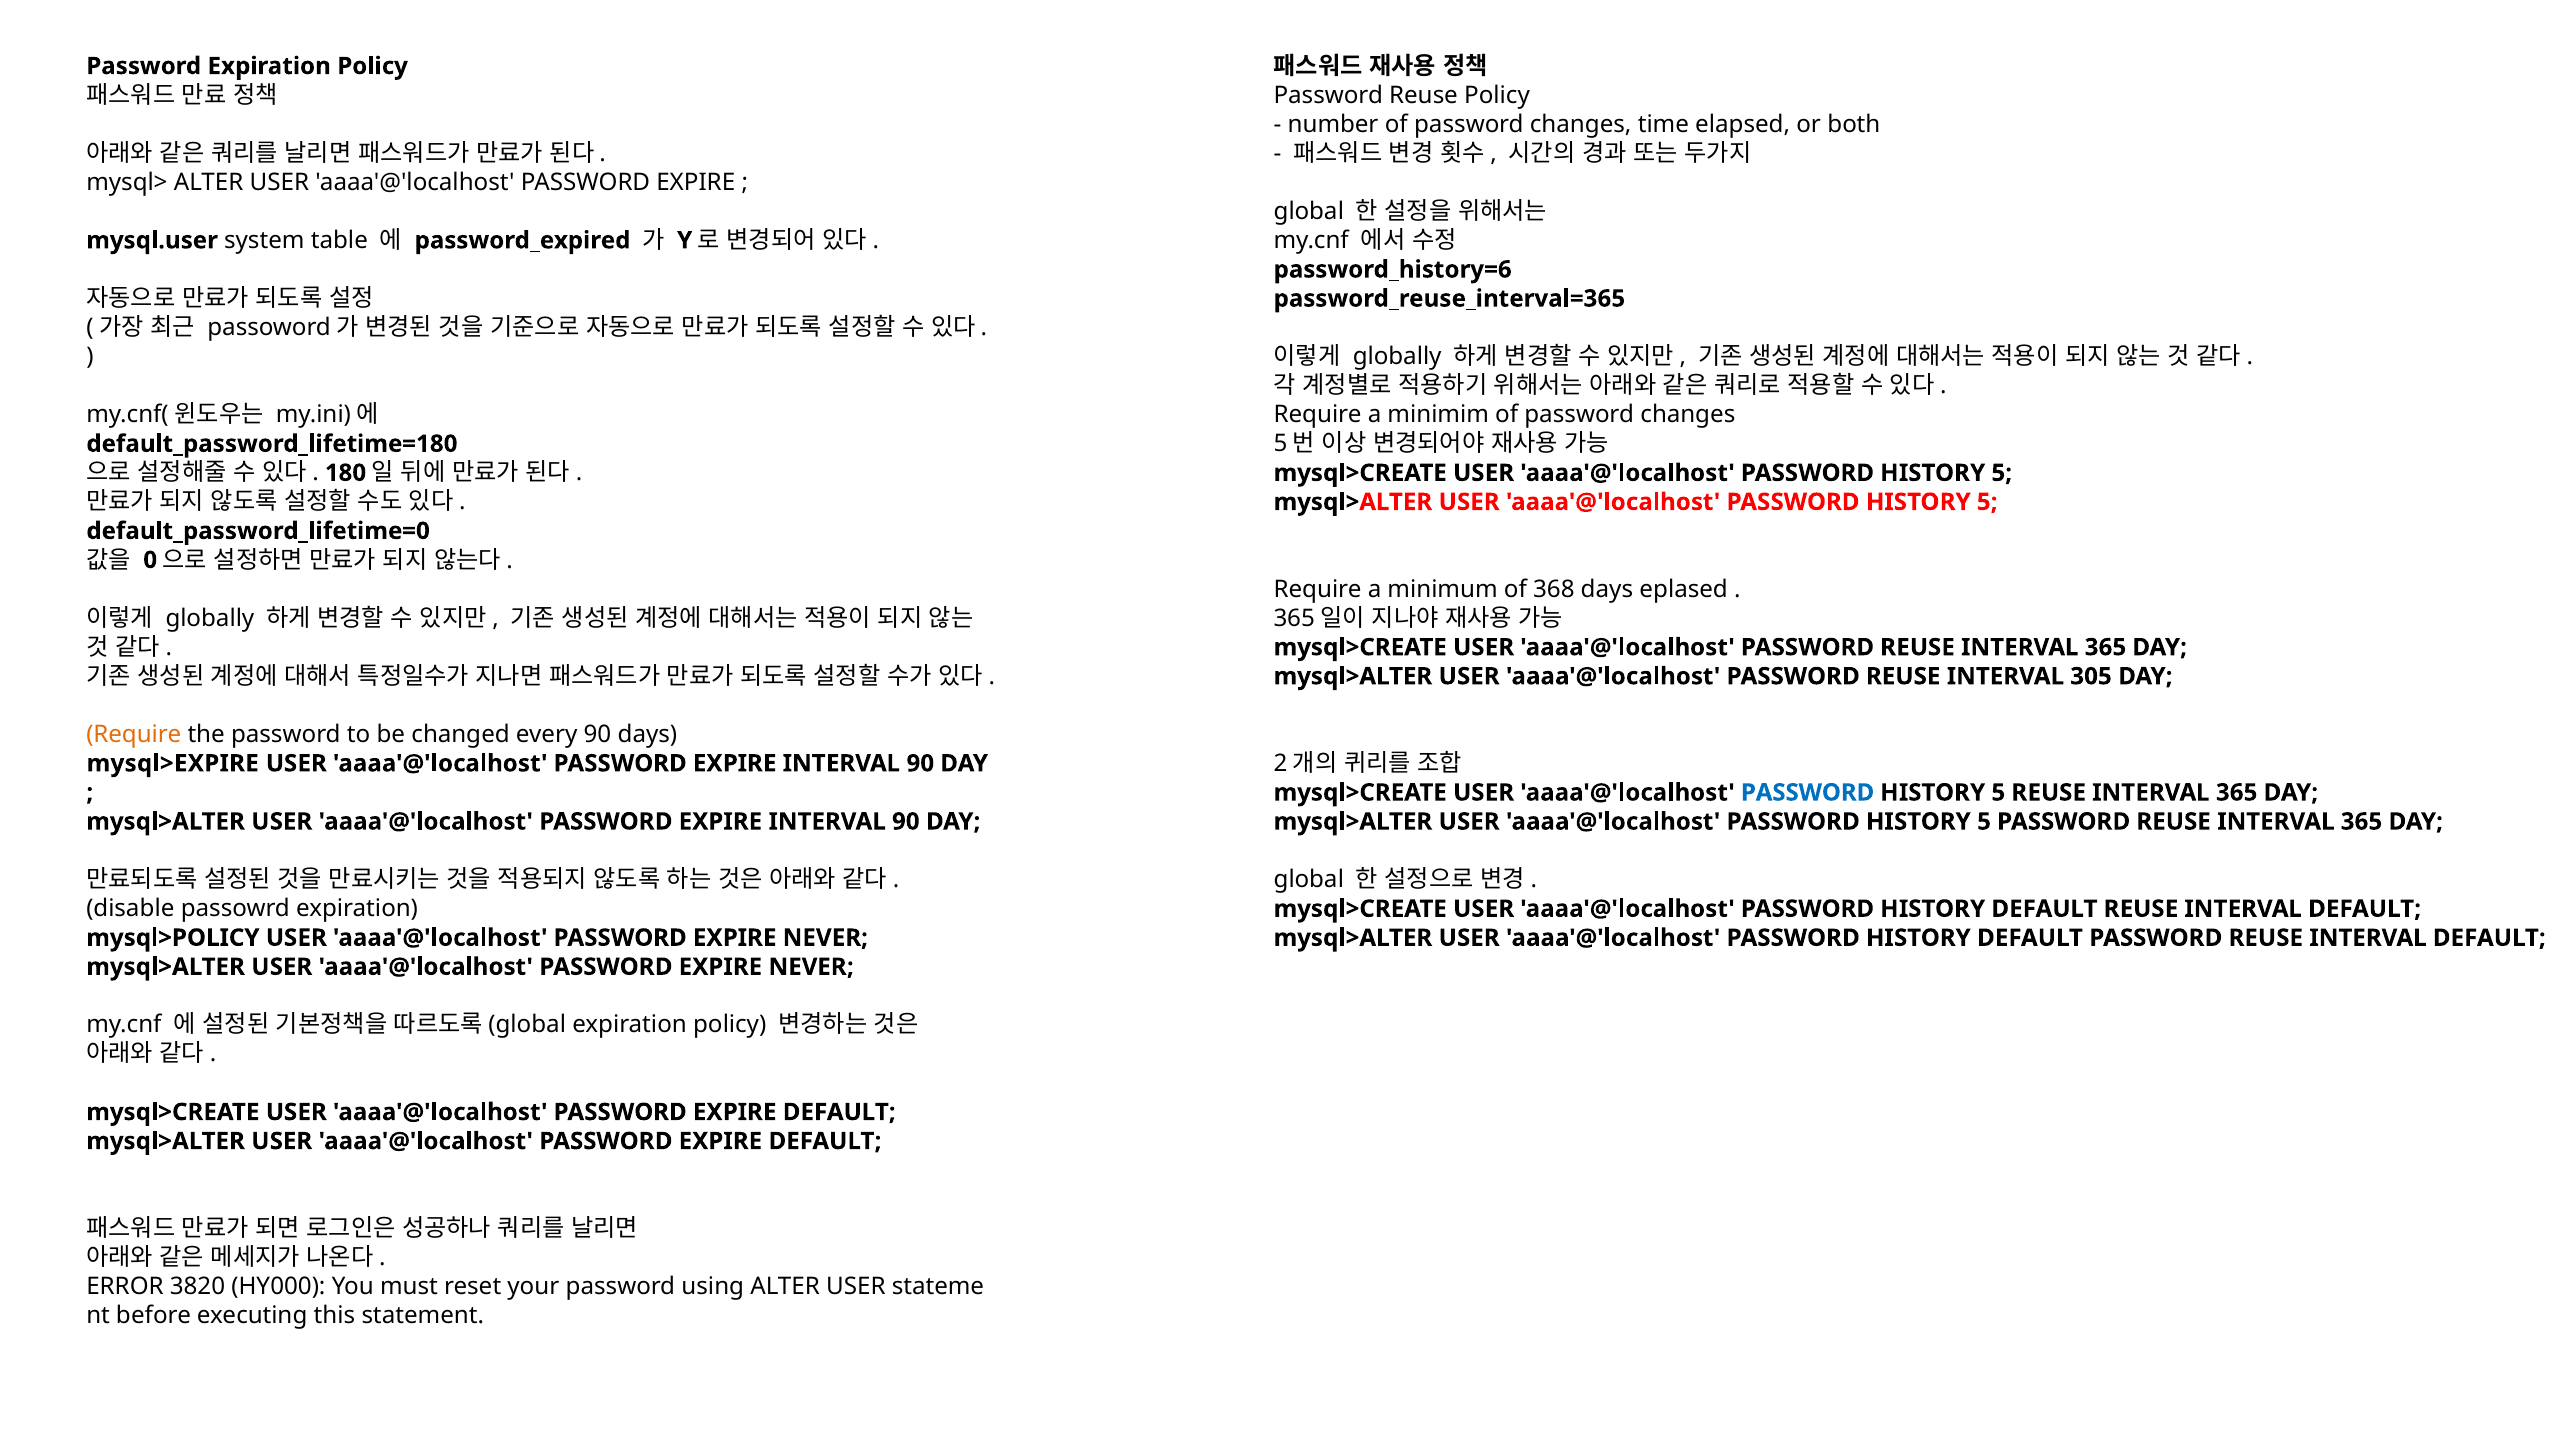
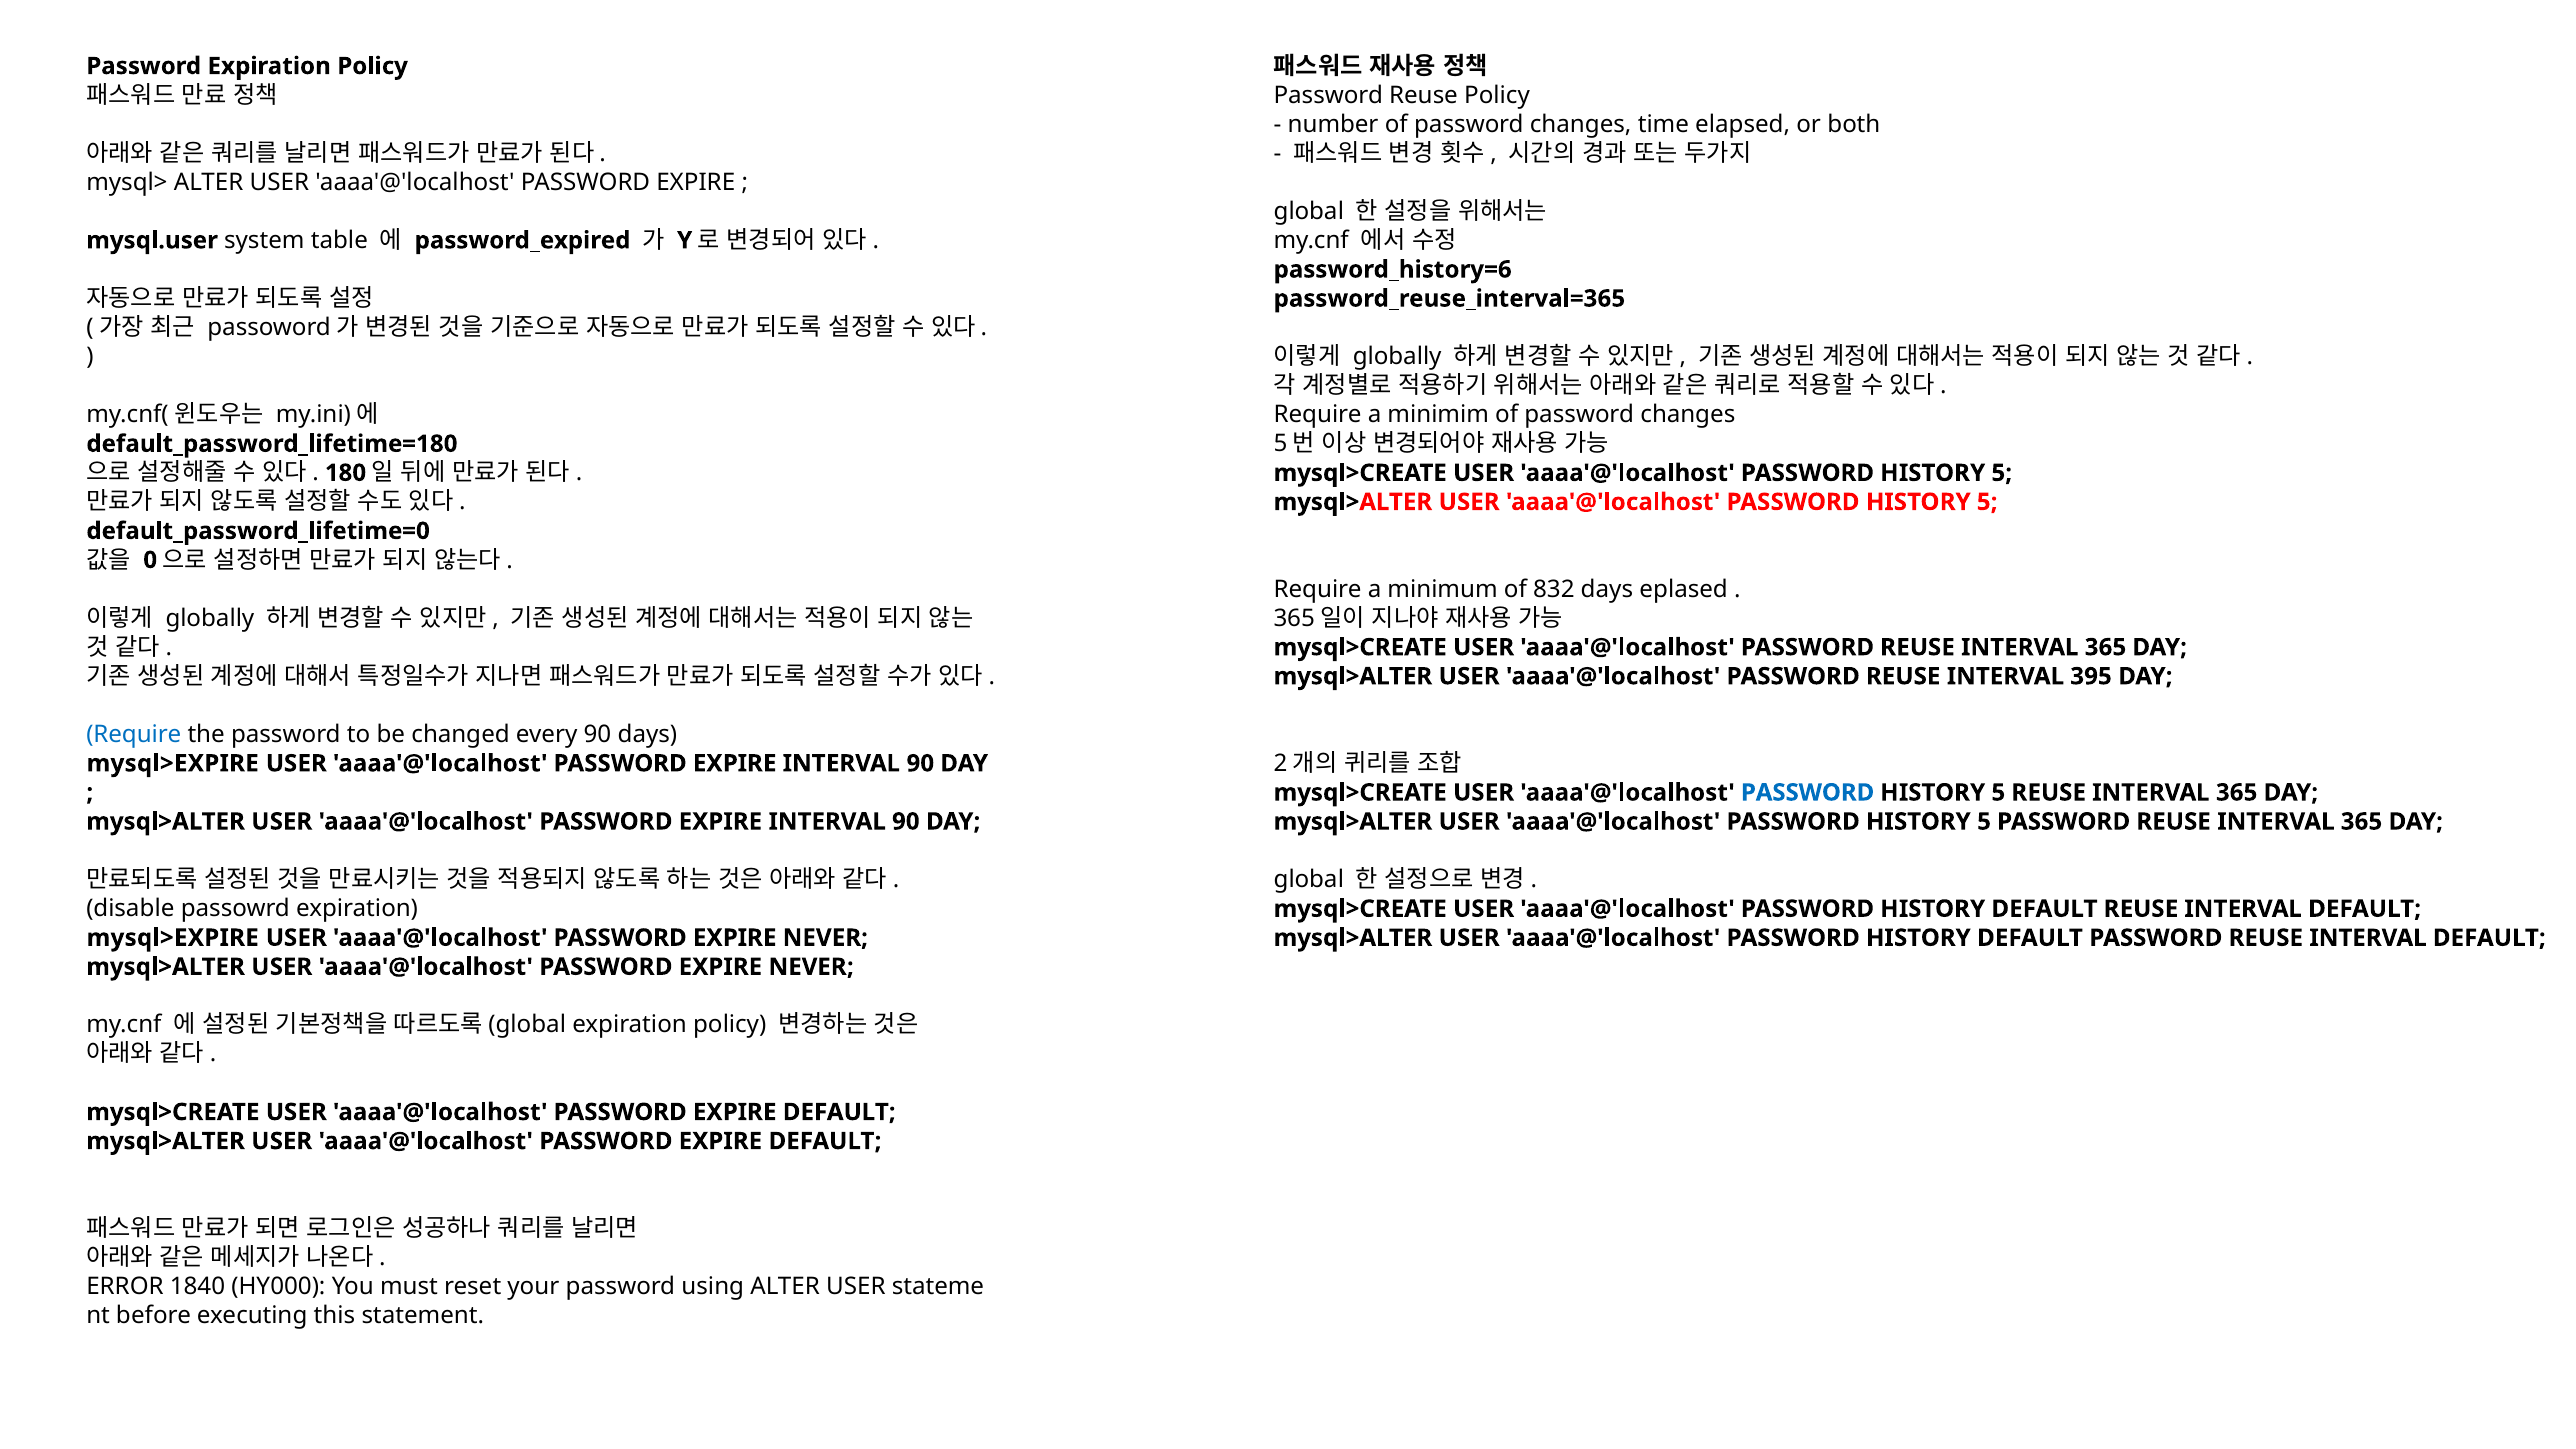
368: 368 -> 832
305: 305 -> 395
Require at (134, 734) colour: orange -> blue
mysql>POLICY at (173, 938): mysql>POLICY -> mysql>EXPIRE
3820: 3820 -> 1840
